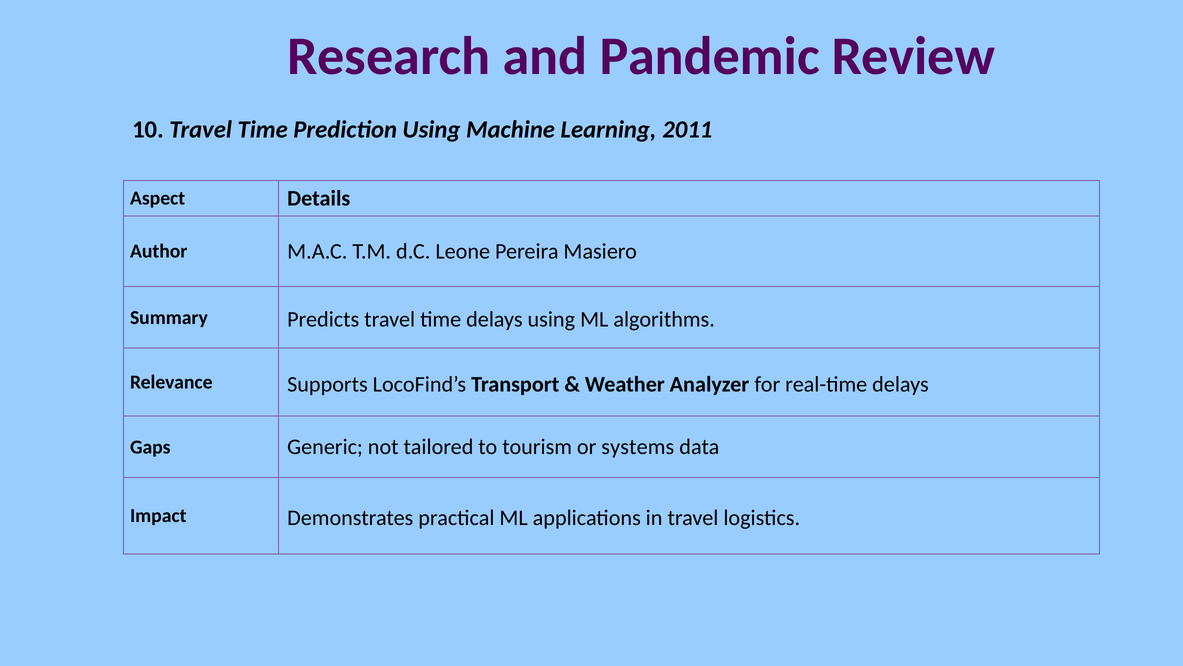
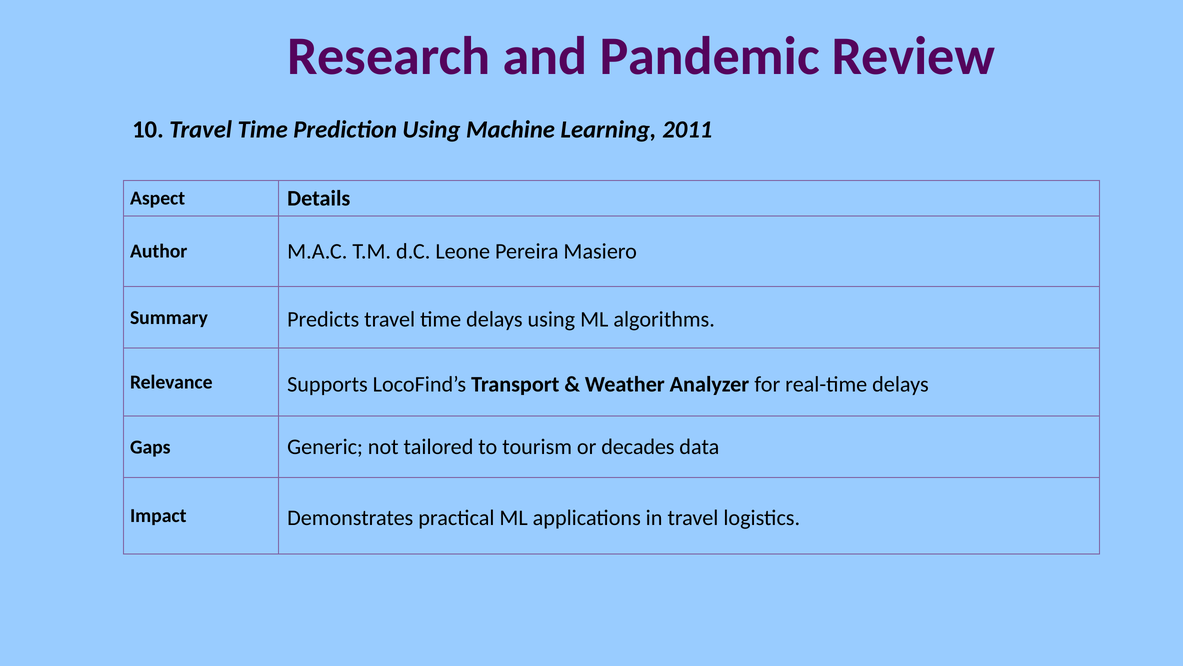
systems: systems -> decades
